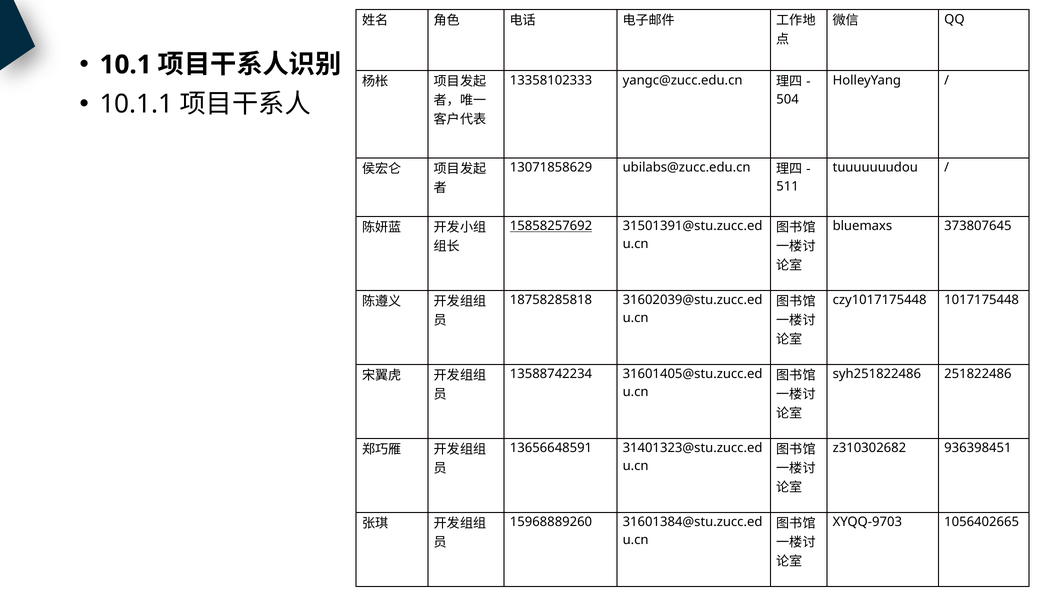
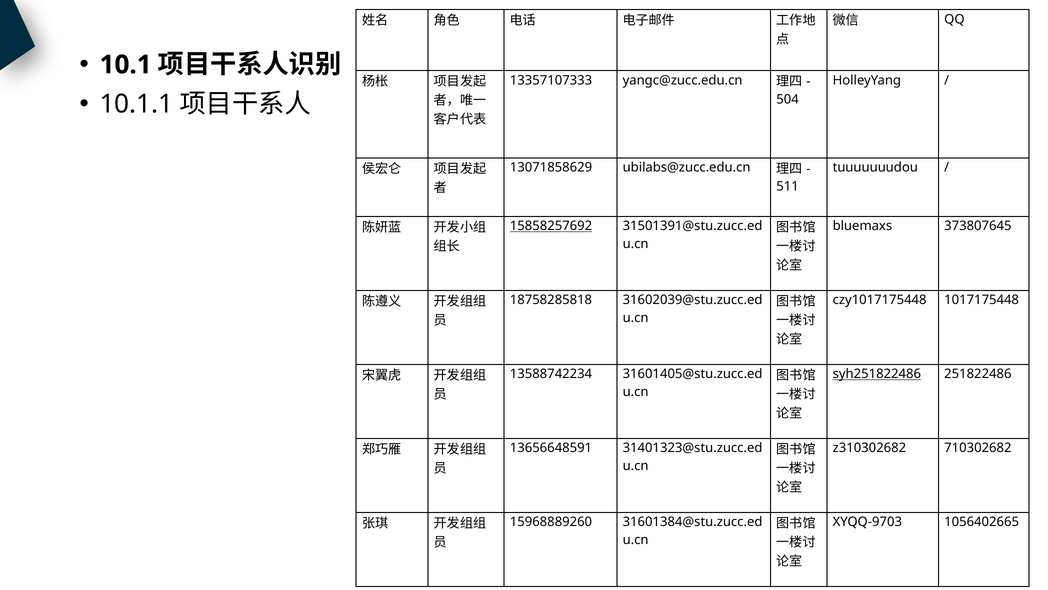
13358102333: 13358102333 -> 13357107333
syh251822486 underline: none -> present
936398451: 936398451 -> 710302682
